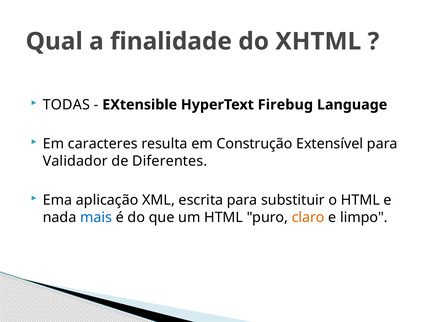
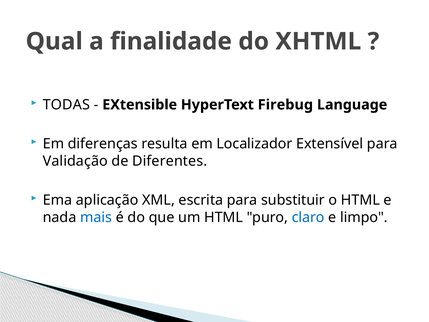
caracteres: caracteres -> diferenças
Construção: Construção -> Localizador
Validador: Validador -> Validação
claro colour: orange -> blue
